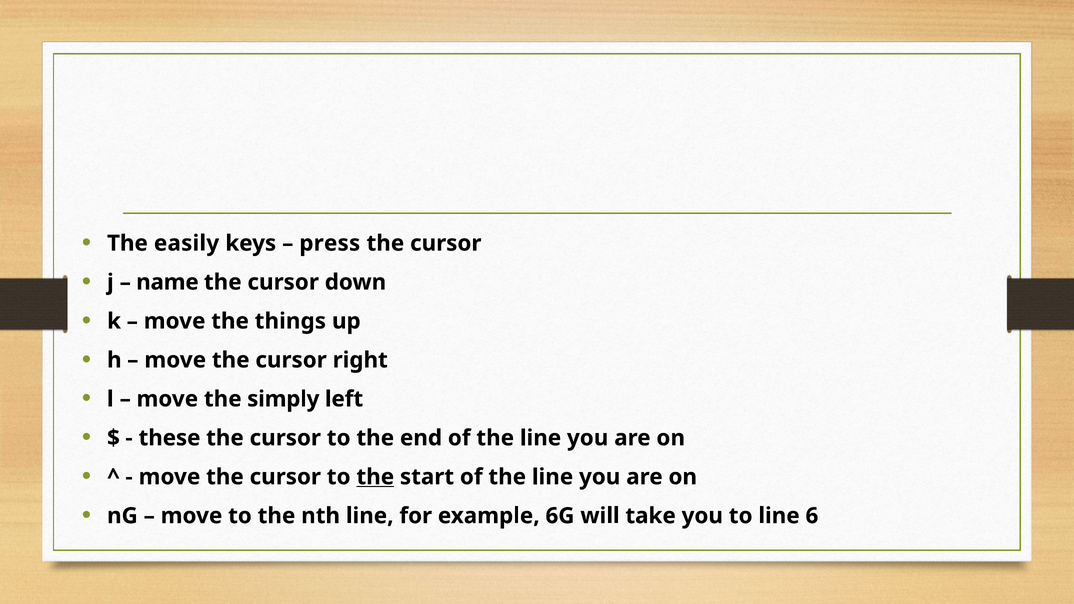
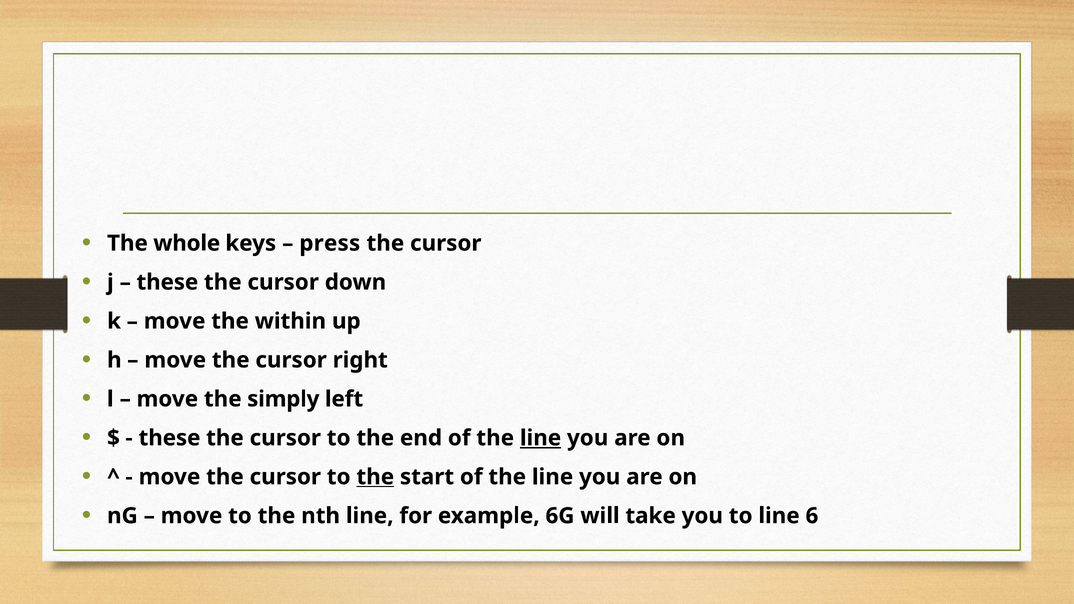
easily: easily -> whole
name at (167, 282): name -> these
things: things -> within
line at (541, 438) underline: none -> present
